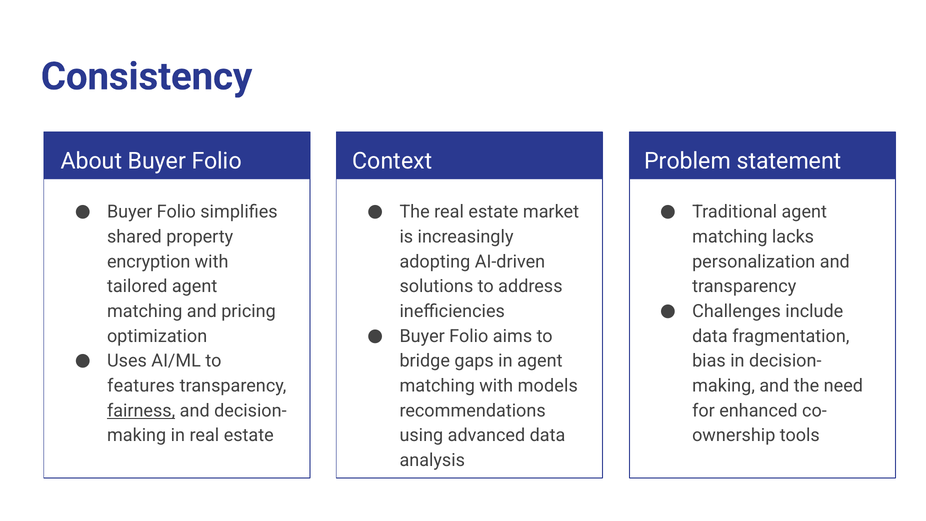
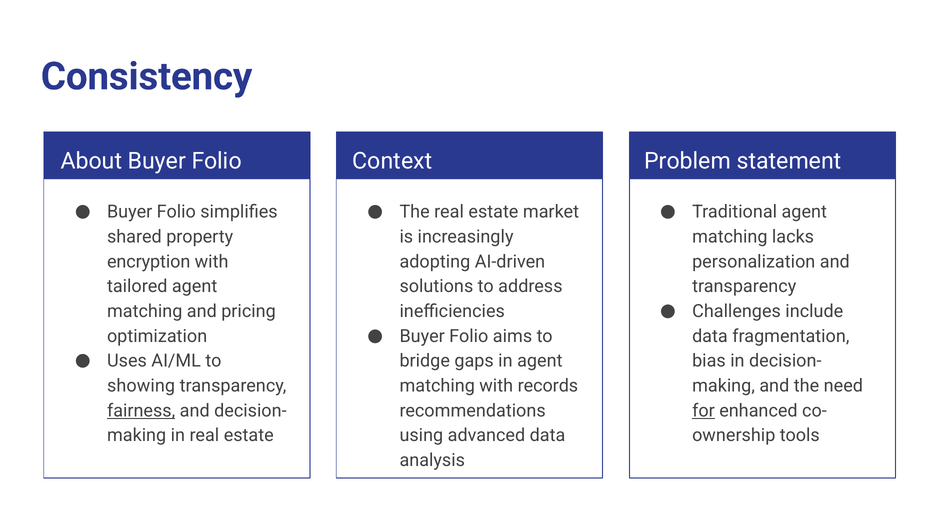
features: features -> showing
models: models -> records
for underline: none -> present
